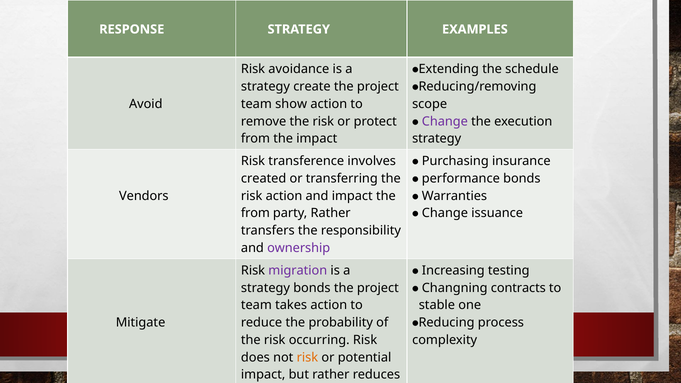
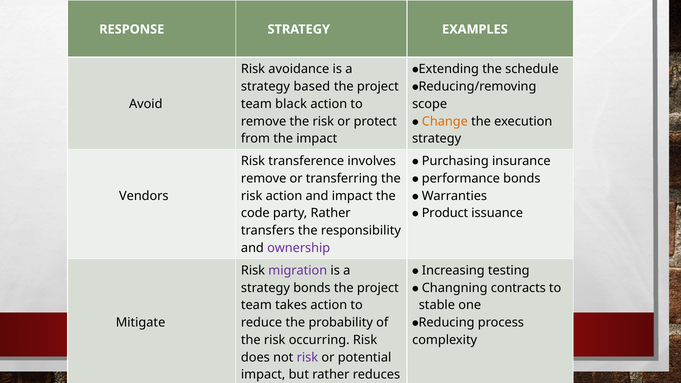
create: create -> based
show: show -> black
Change at (445, 121) colour: purple -> orange
created at (264, 179): created -> remove
Change at (445, 213): Change -> Product
from at (255, 213): from -> code
risk at (307, 357) colour: orange -> purple
